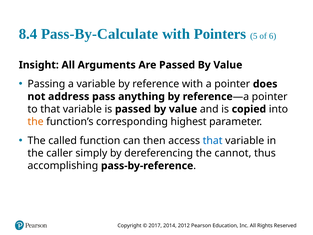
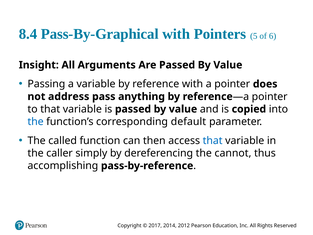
Pass-By-Calculate: Pass-By-Calculate -> Pass-By-Graphical
the at (36, 121) colour: orange -> blue
highest: highest -> default
